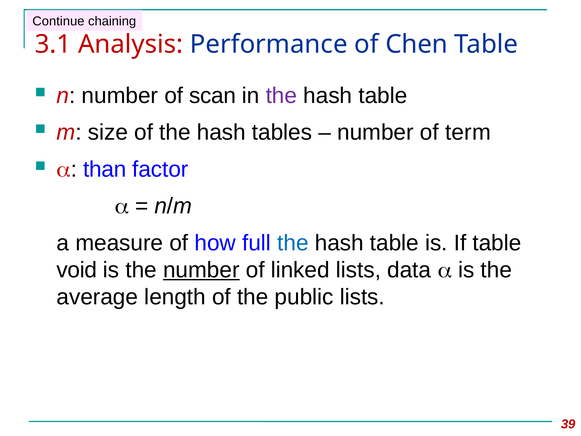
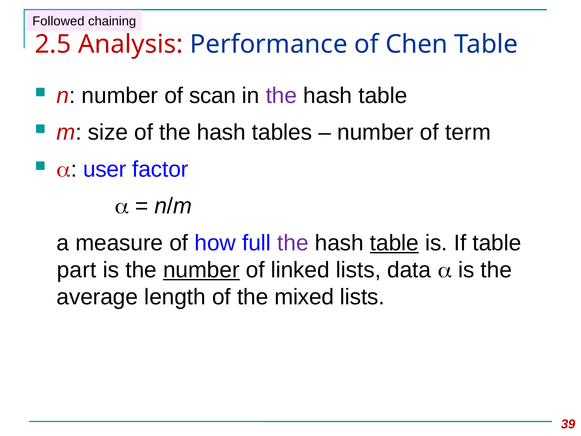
Continue: Continue -> Followed
3.1: 3.1 -> 2.5
than: than -> user
the at (293, 243) colour: blue -> purple
table at (394, 243) underline: none -> present
void: void -> part
public: public -> mixed
